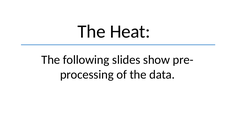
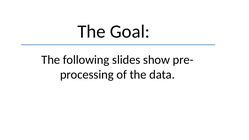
Heat: Heat -> Goal
